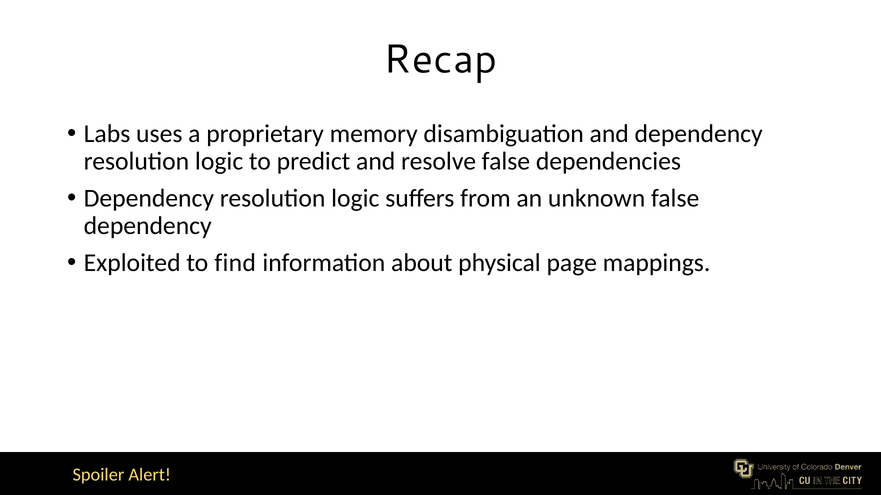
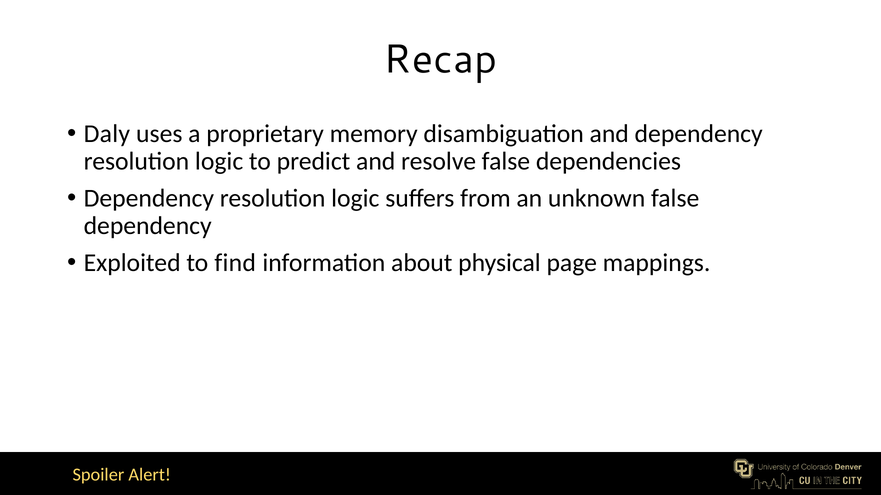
Labs: Labs -> Daly
